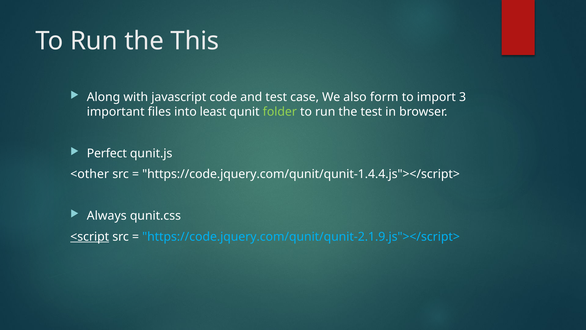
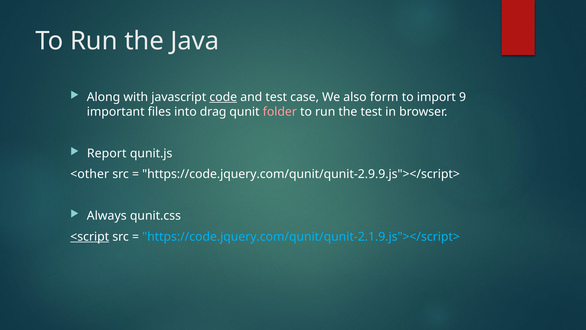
This: This -> Java
code underline: none -> present
3: 3 -> 9
least: least -> drag
folder colour: light green -> pink
Perfect: Perfect -> Report
https://code.jquery.com/qunit/qunit-1.4.4.js"></script>: https://code.jquery.com/qunit/qunit-1.4.4.js"></script> -> https://code.jquery.com/qunit/qunit-2.9.9.js"></script>
